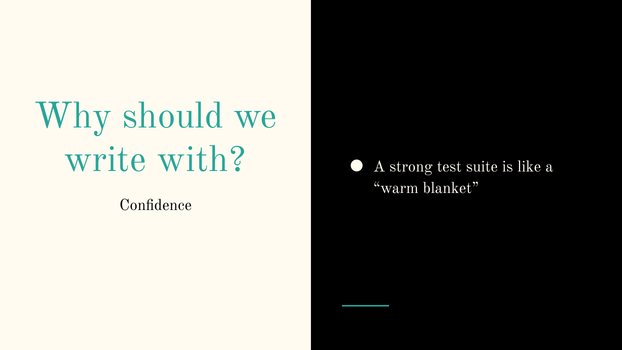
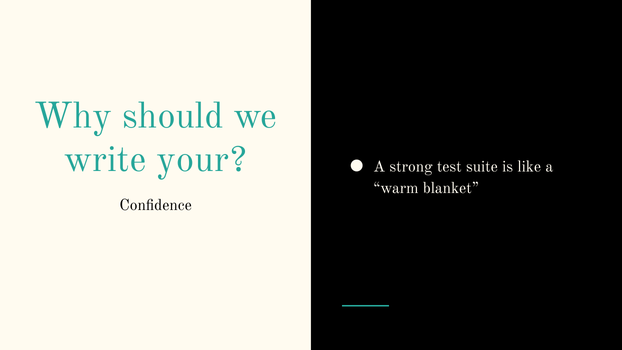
with: with -> your
